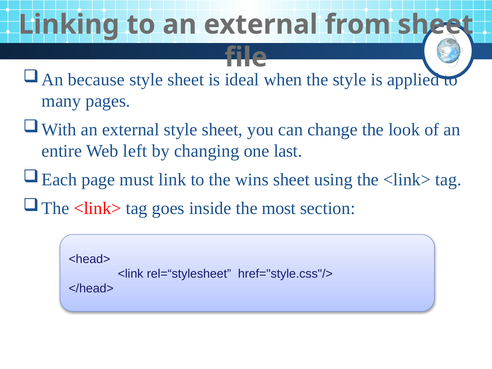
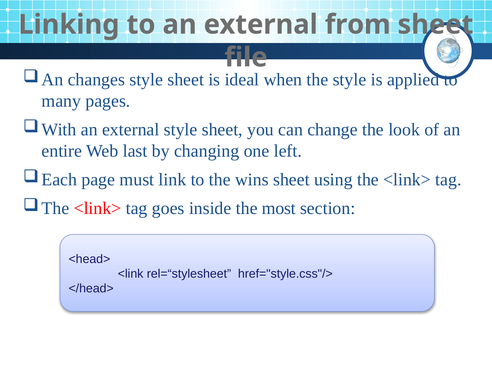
because: because -> changes
left: left -> last
last: last -> left
